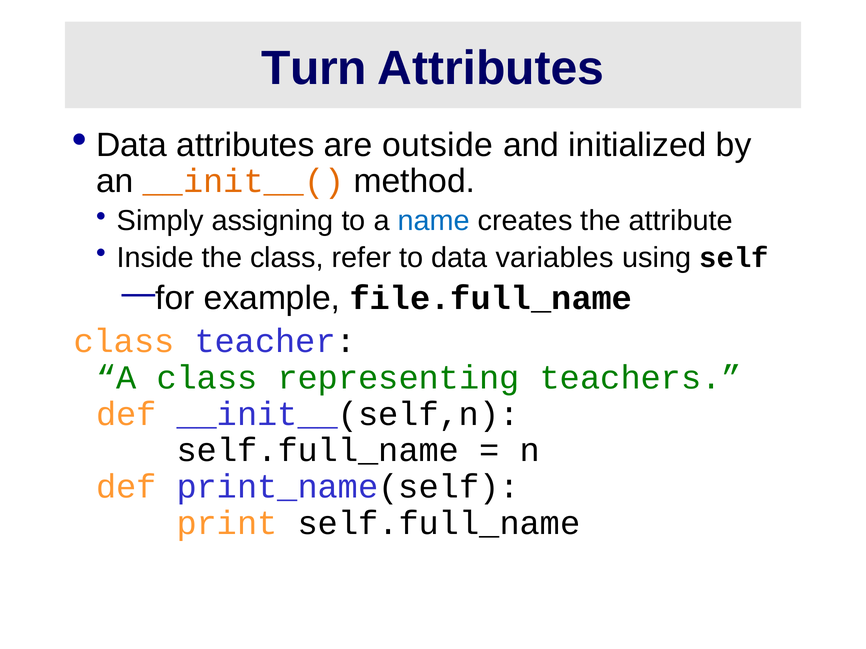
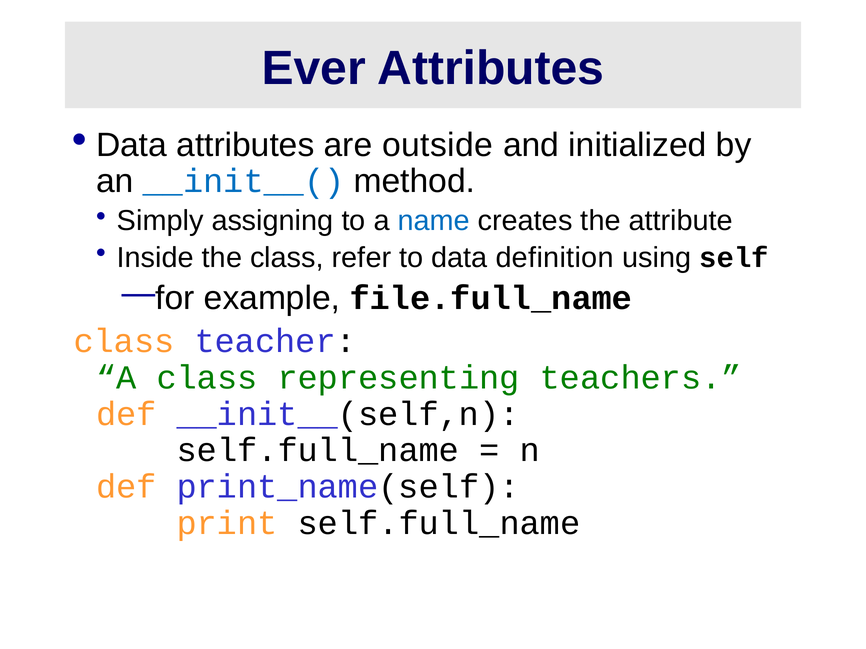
Turn: Turn -> Ever
__init__( colour: orange -> blue
variables: variables -> definition
